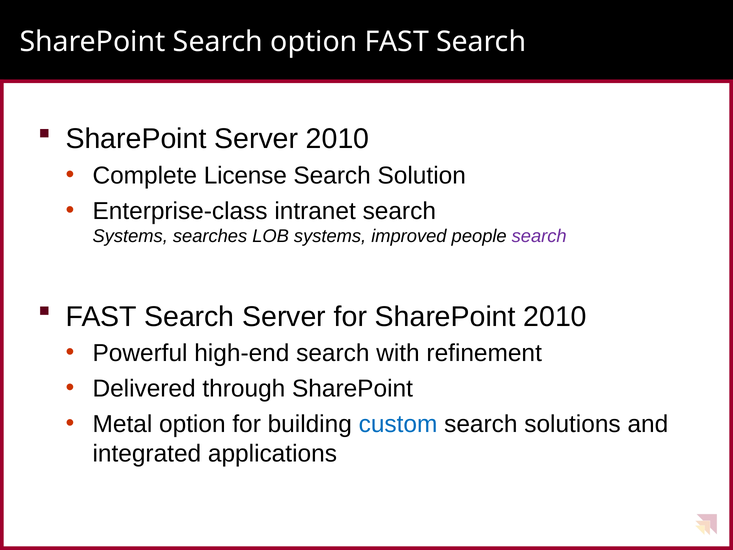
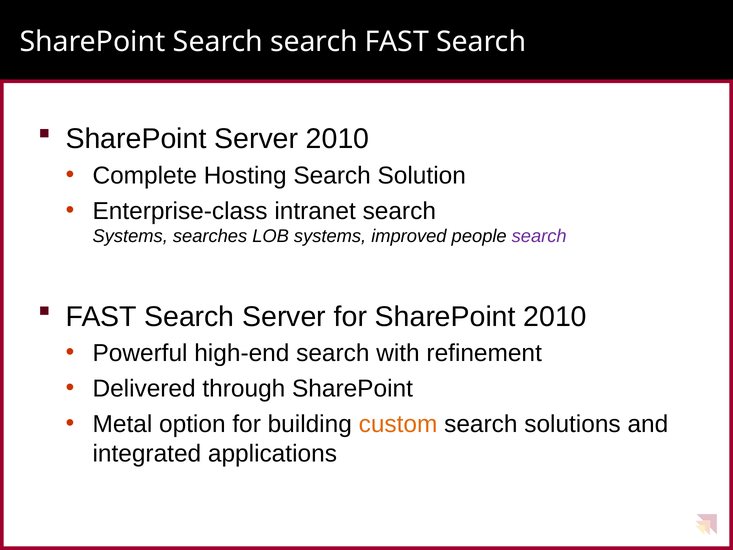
Search option: option -> search
License: License -> Hosting
custom colour: blue -> orange
